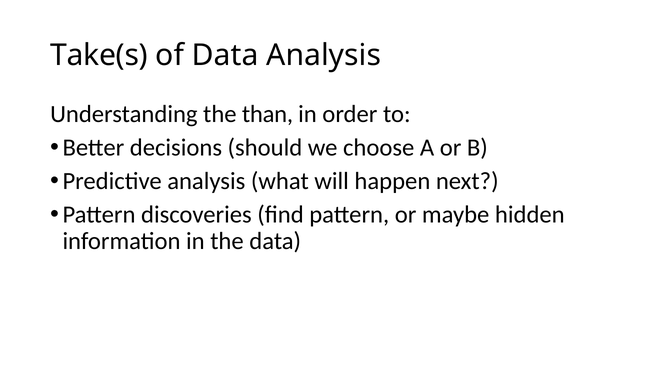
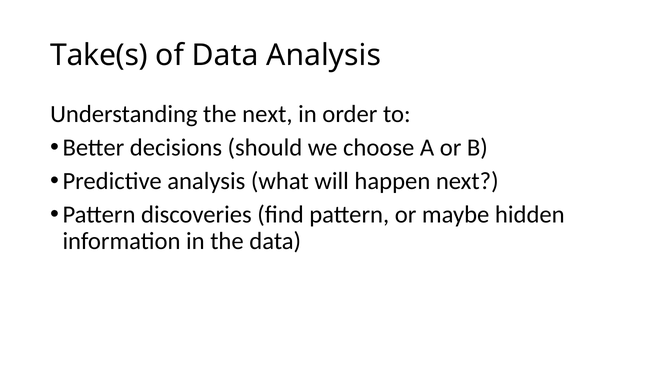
the than: than -> next
